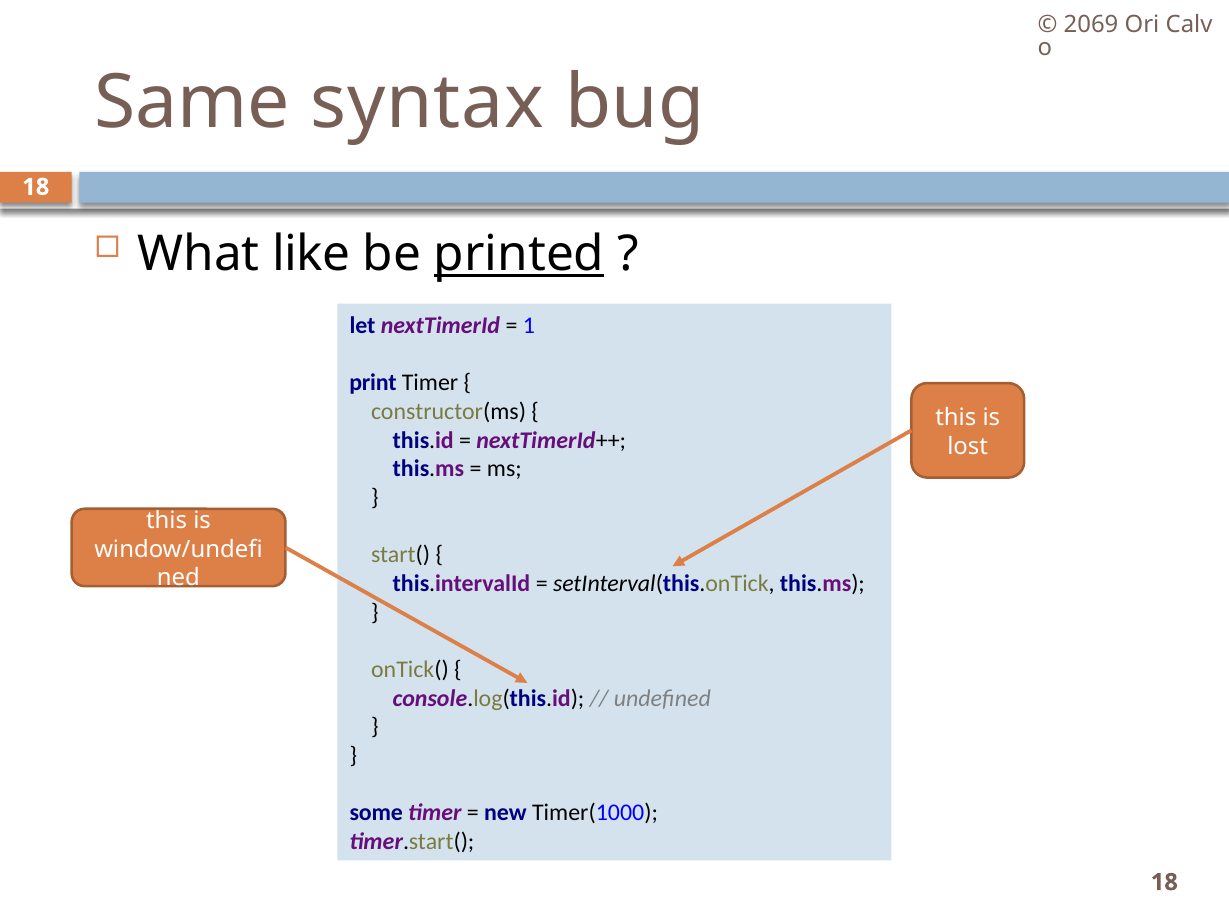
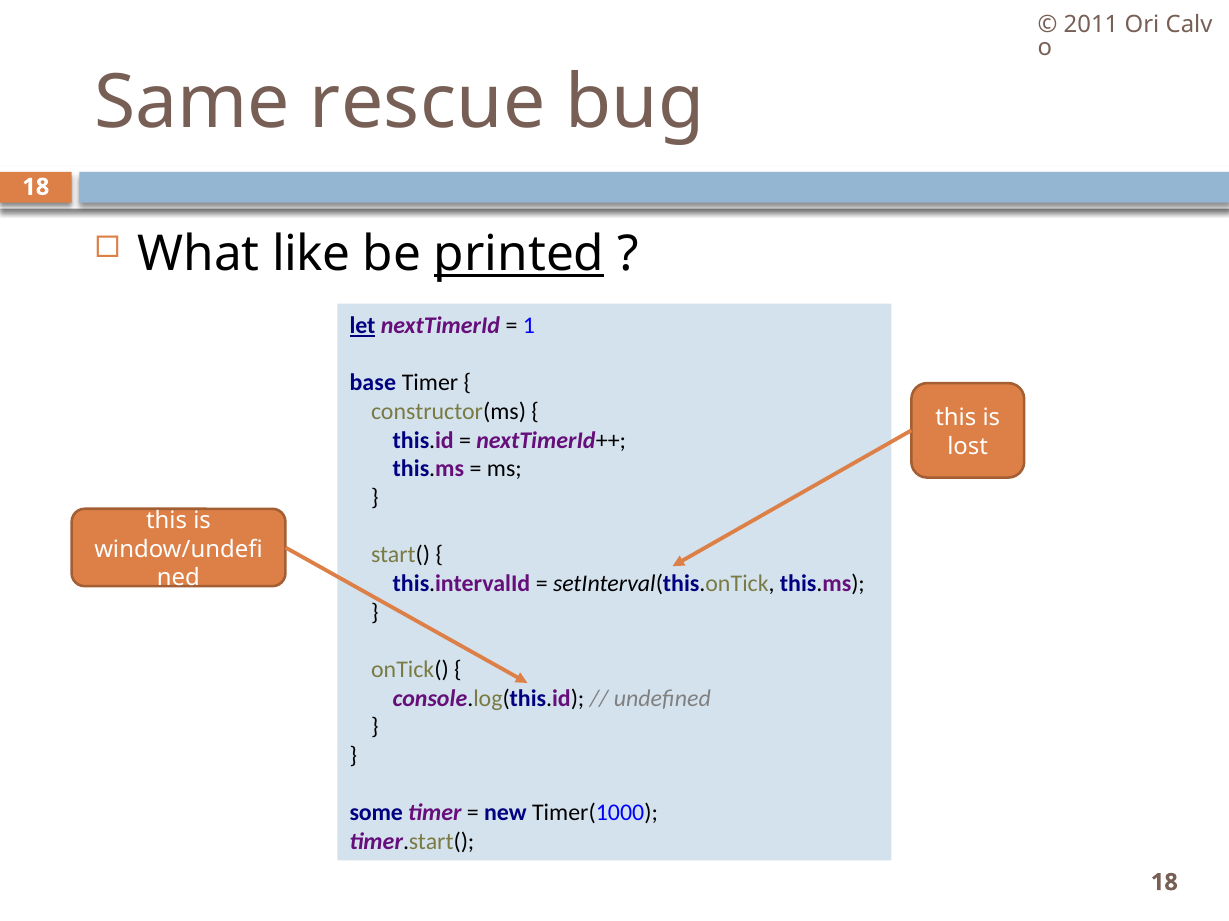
2069: 2069 -> 2011
syntax: syntax -> rescue
let underline: none -> present
print: print -> base
